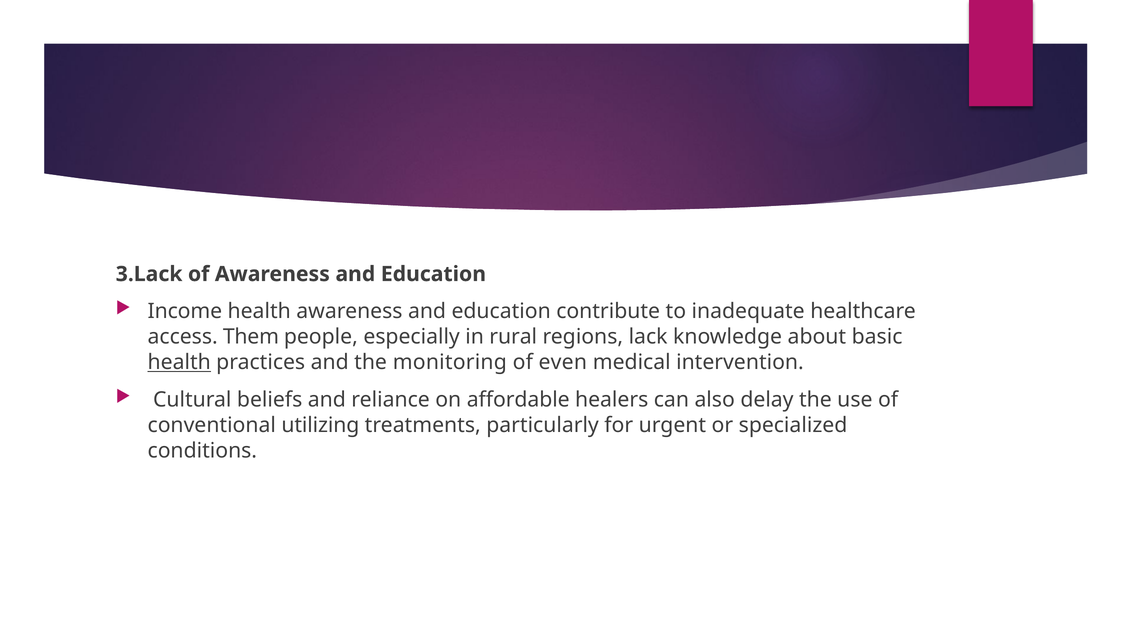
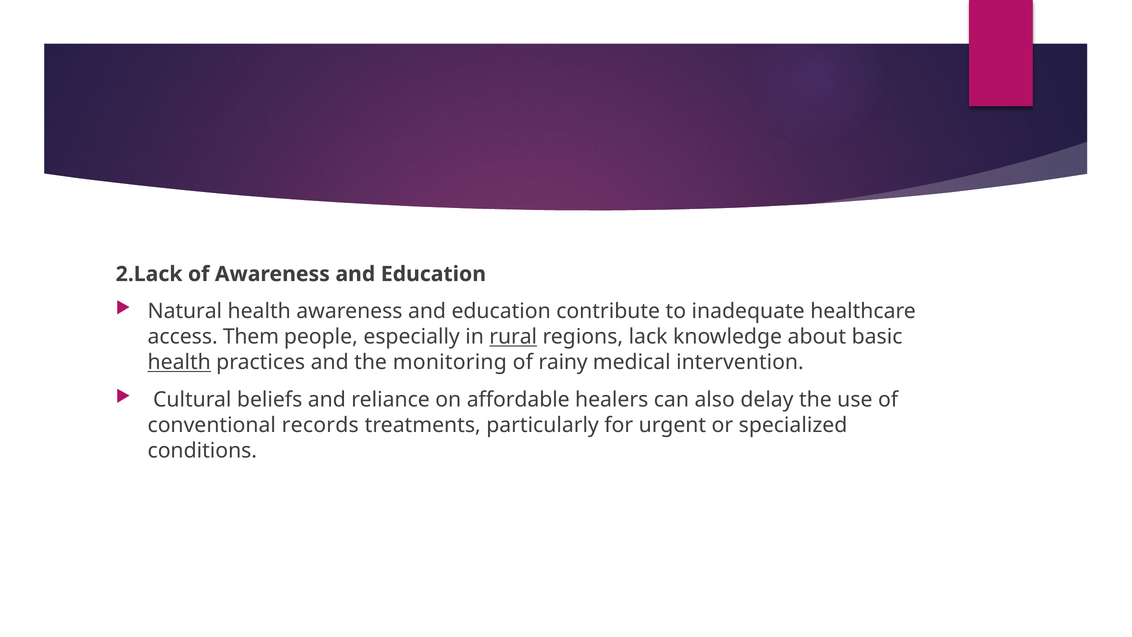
3.Lack: 3.Lack -> 2.Lack
Income: Income -> Natural
rural underline: none -> present
even: even -> rainy
utilizing: utilizing -> records
